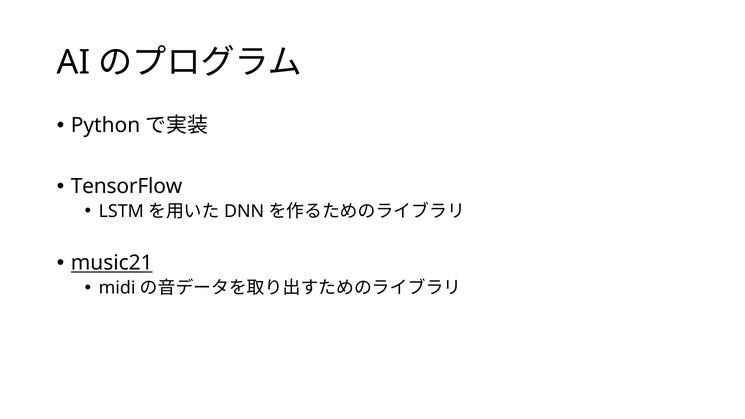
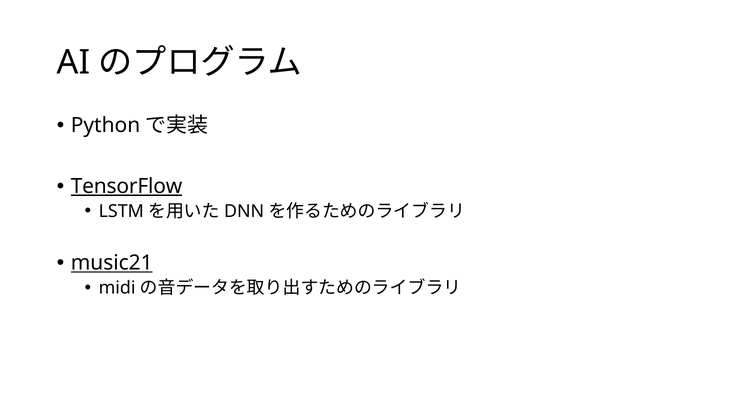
TensorFlow underline: none -> present
